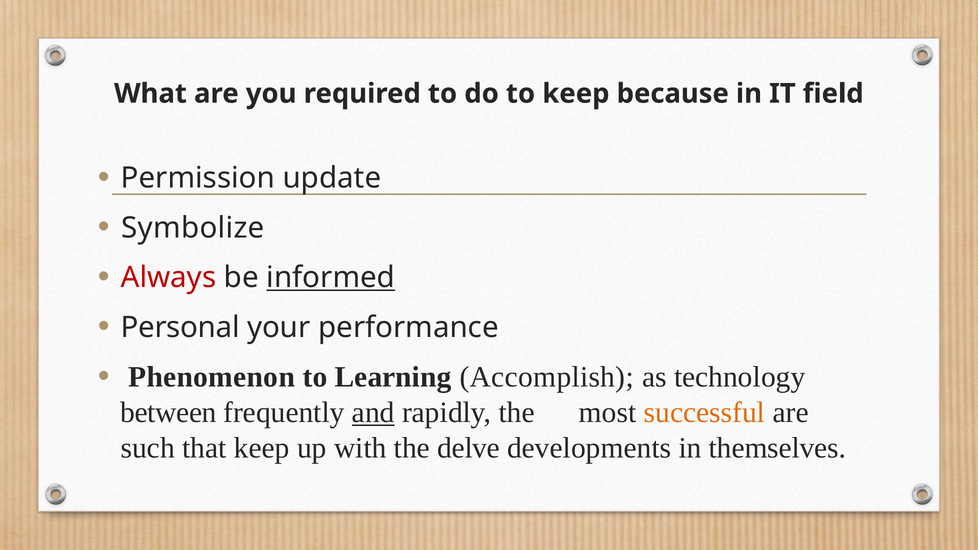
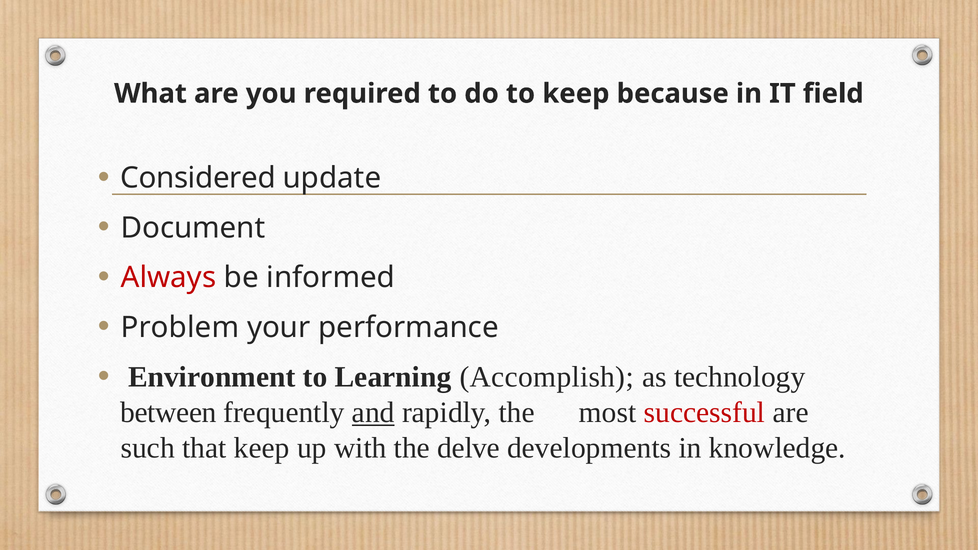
Permission: Permission -> Considered
Symbolize: Symbolize -> Document
informed underline: present -> none
Personal: Personal -> Problem
Phenomenon: Phenomenon -> Environment
successful colour: orange -> red
themselves: themselves -> knowledge
